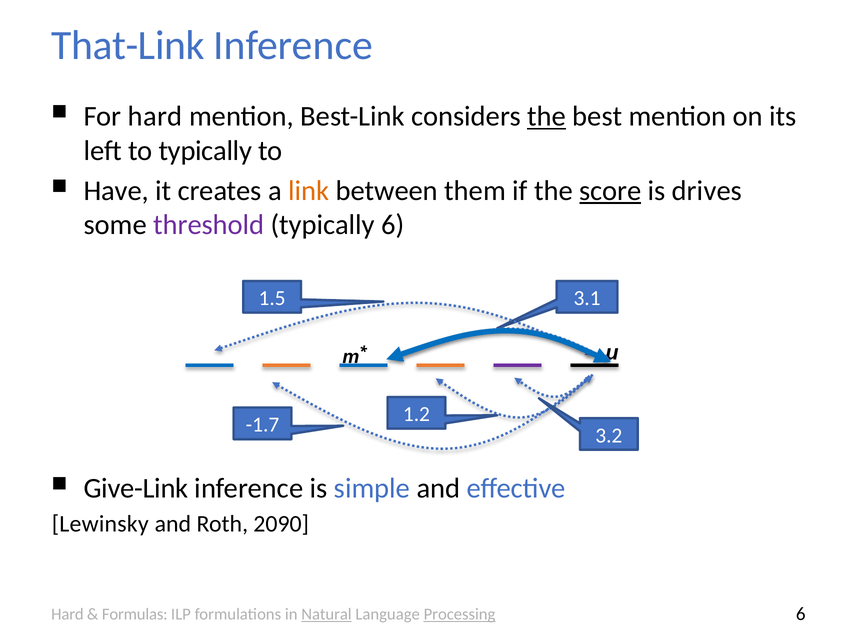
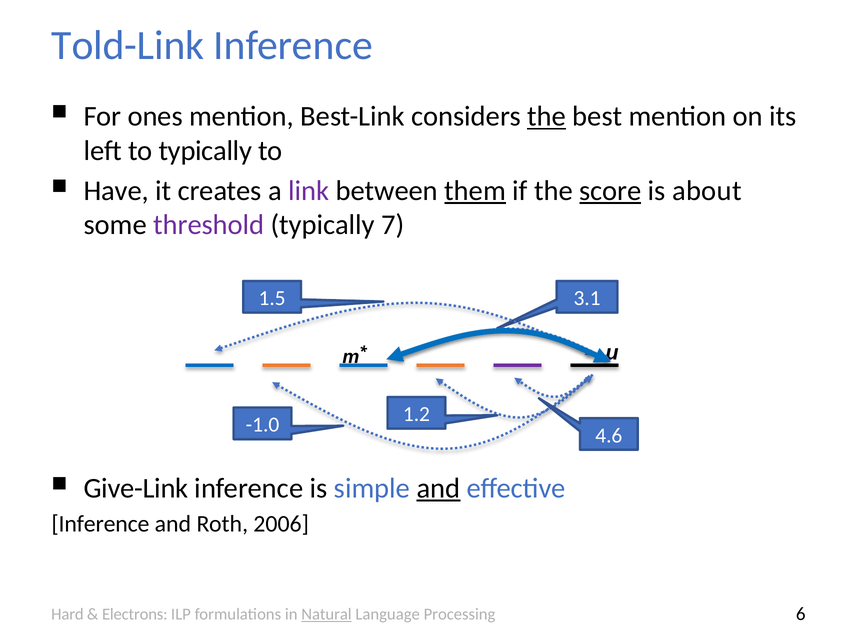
That-Link: That-Link -> Told-Link
For hard: hard -> ones
link colour: orange -> purple
them underline: none -> present
drives: drives -> about
typically 6: 6 -> 7
-1.7: -1.7 -> -1.0
3.2: 3.2 -> 4.6
and at (439, 488) underline: none -> present
Lewinsky at (100, 524): Lewinsky -> Inference
2090: 2090 -> 2006
Formulas: Formulas -> Electrons
Processing underline: present -> none
